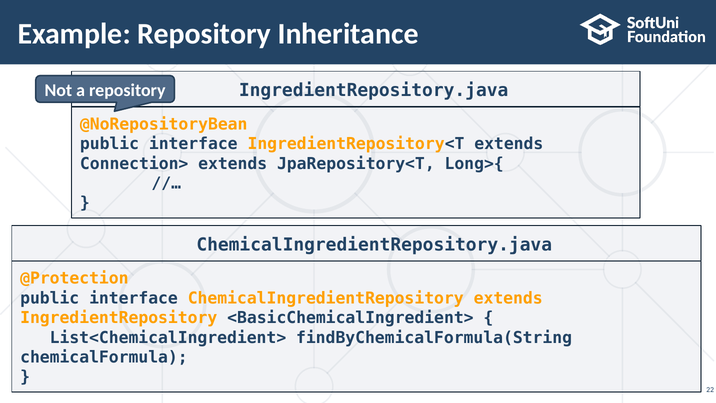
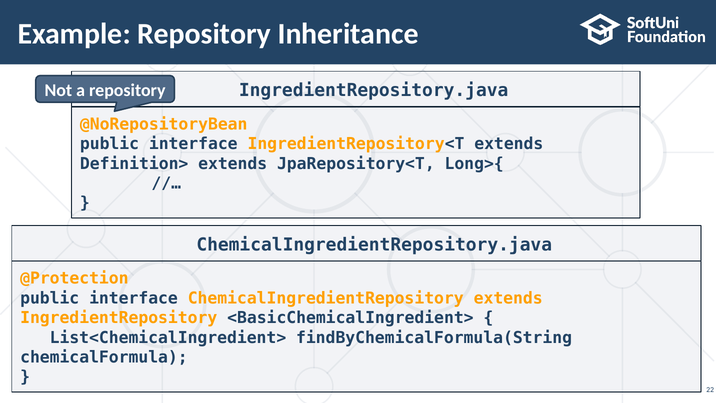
Connection>: Connection> -> Definition>
